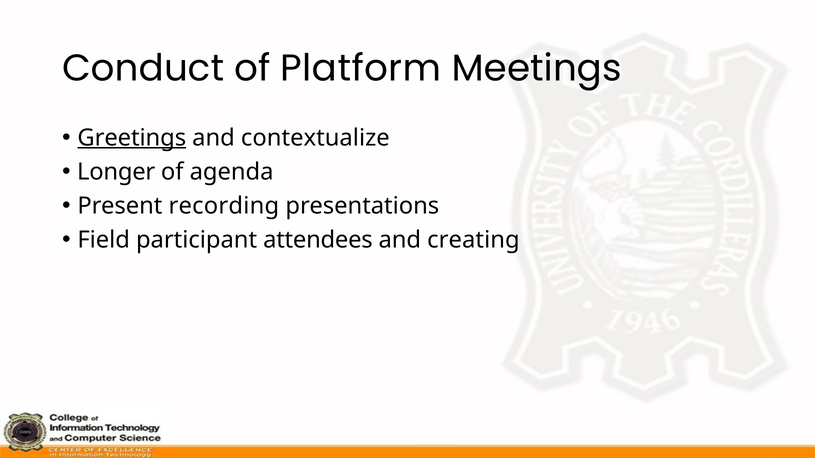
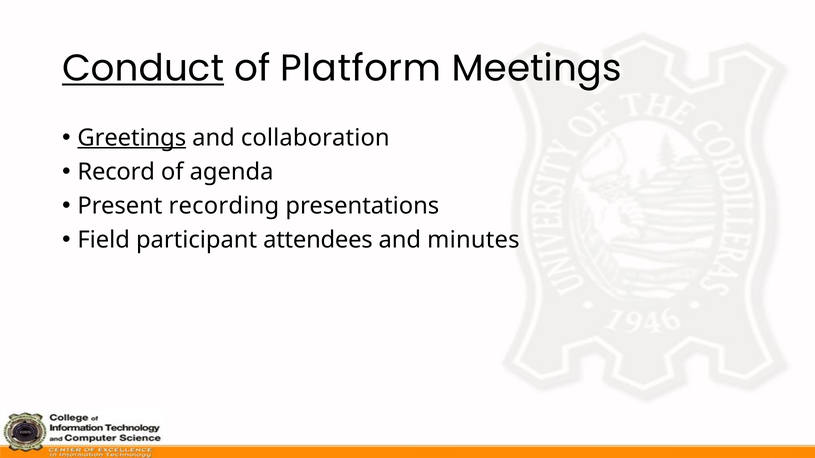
Conduct underline: none -> present
contextualize: contextualize -> collaboration
Longer: Longer -> Record
creating: creating -> minutes
